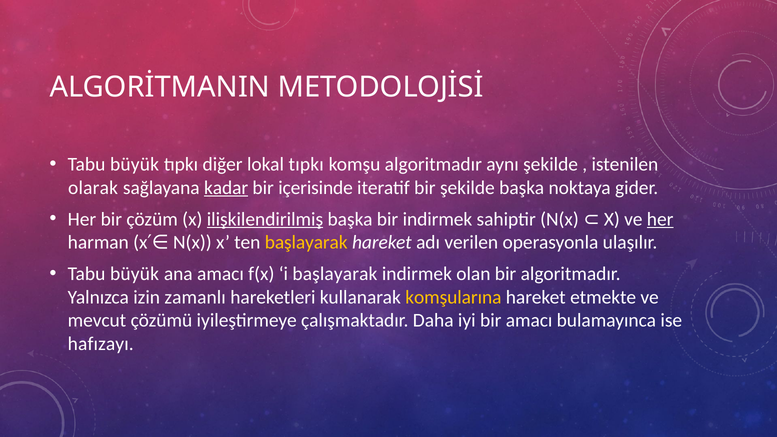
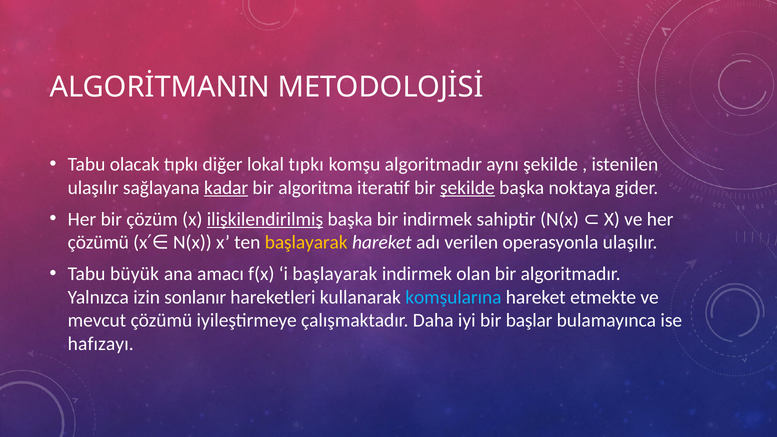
büyük at (135, 164): büyük -> olacak
olarak at (93, 188): olarak -> ulaşılır
içerisinde: içerisinde -> algoritma
şekilde at (467, 188) underline: none -> present
her at (660, 219) underline: present -> none
harman at (98, 242): harman -> çözümü
zamanlı: zamanlı -> sonlanır
komşularına colour: yellow -> light blue
bir amacı: amacı -> başlar
